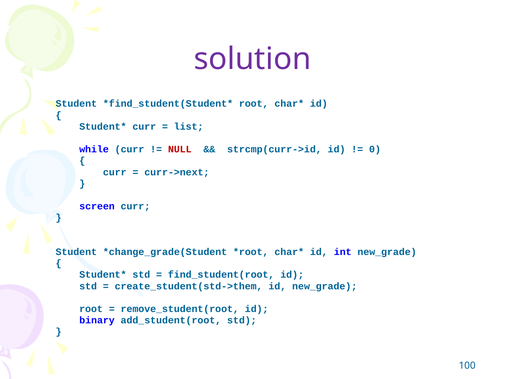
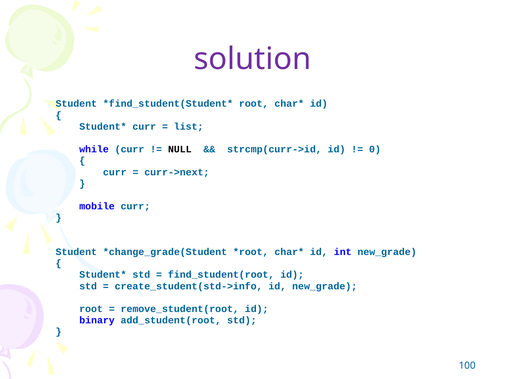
NULL colour: red -> black
screen: screen -> mobile
create_student(std->them: create_student(std->them -> create_student(std->info
